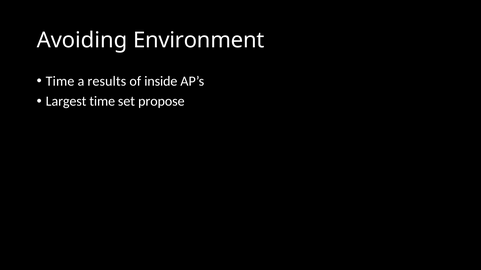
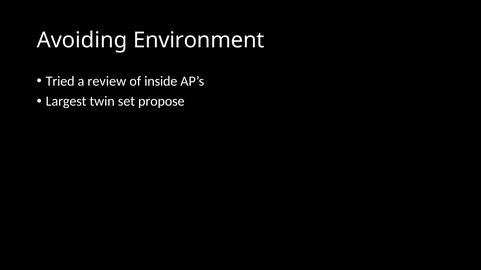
Time at (60, 81): Time -> Tried
results: results -> review
Largest time: time -> twin
